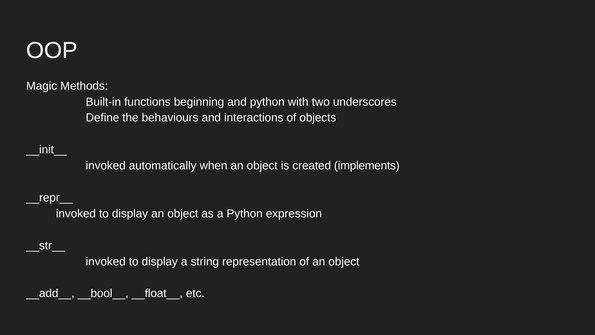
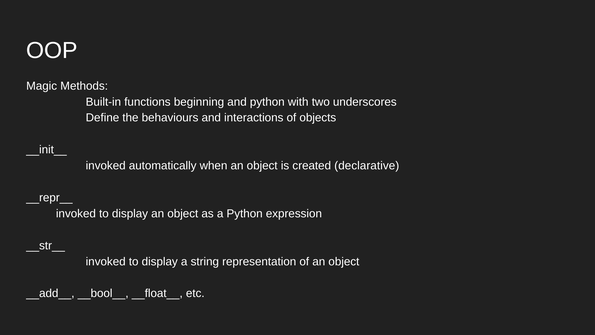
implements: implements -> declarative
